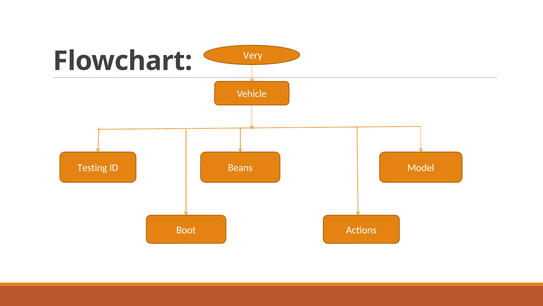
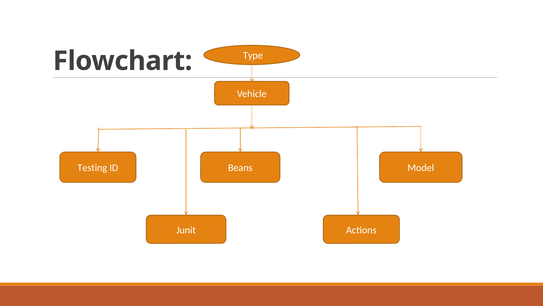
Very: Very -> Type
Boot: Boot -> Junit
